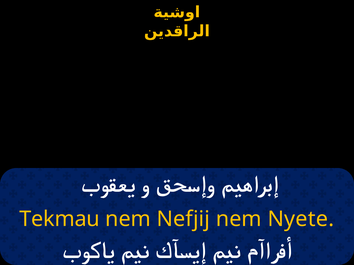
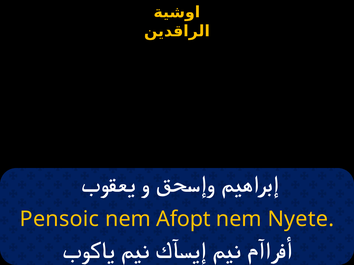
Tekmau: Tekmau -> Pensoic
Nefjij: Nefjij -> Afopt
